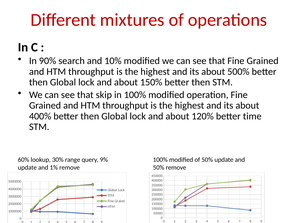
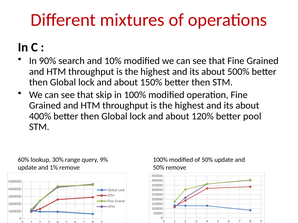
time: time -> pool
